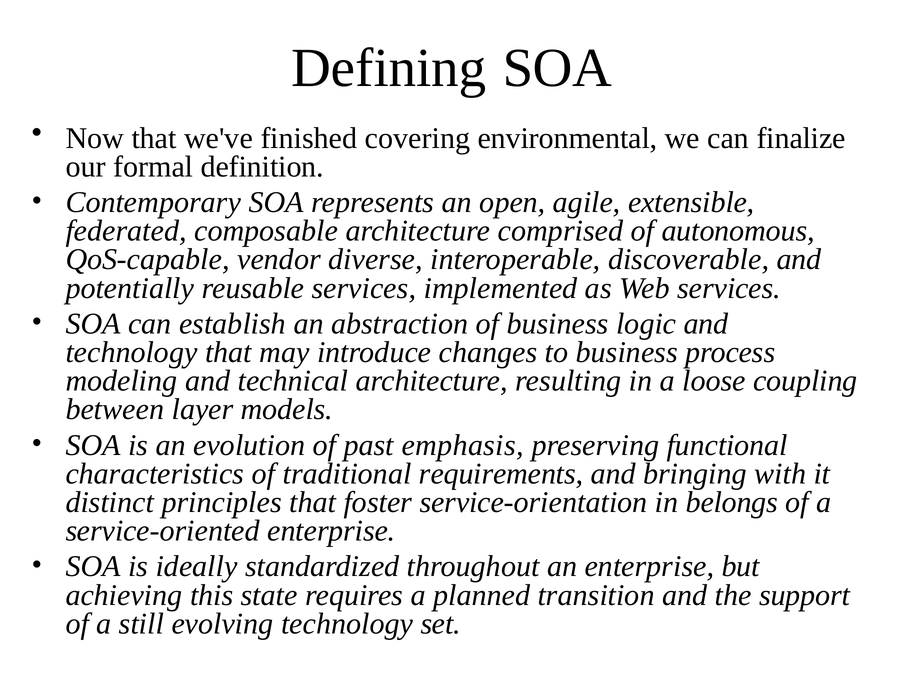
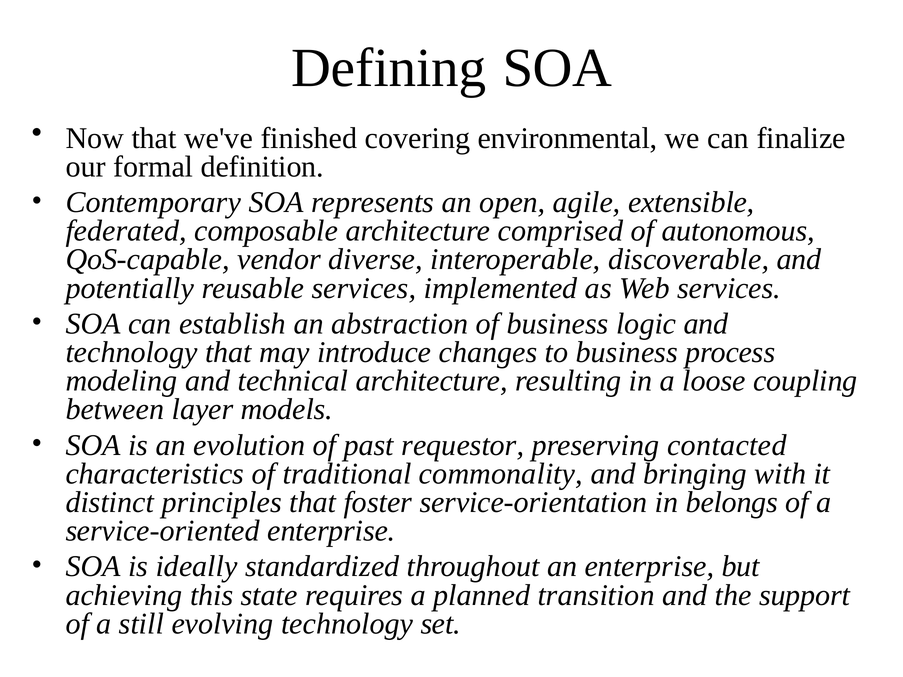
emphasis: emphasis -> requestor
functional: functional -> contacted
requirements: requirements -> commonality
